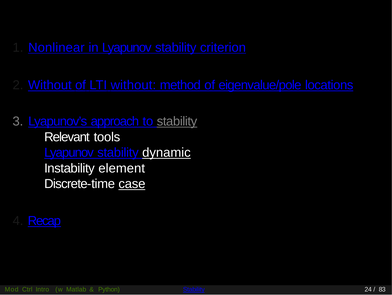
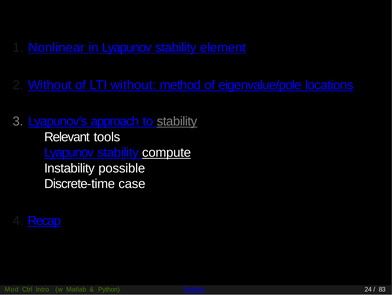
criterion: criterion -> element
dynamic: dynamic -> compute
element: element -> possible
case underline: present -> none
